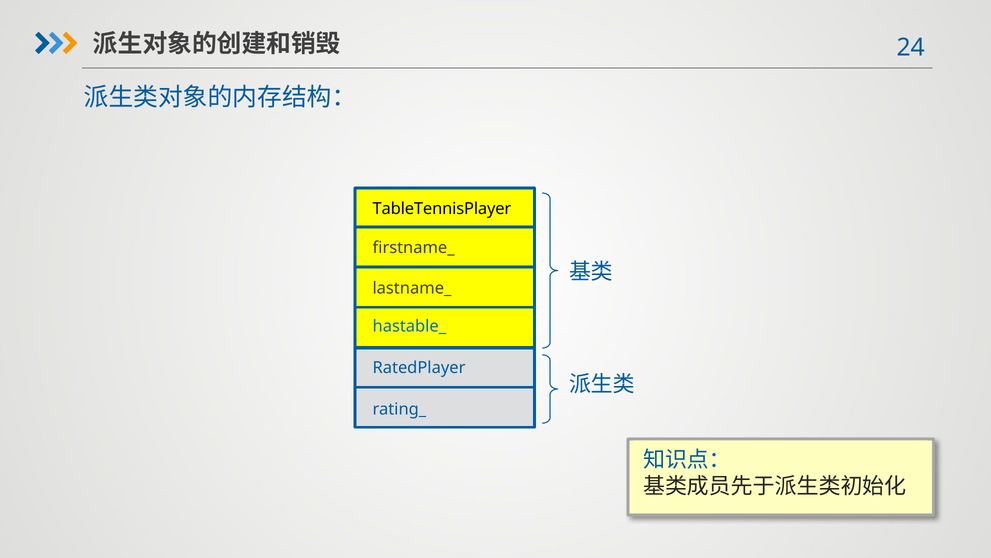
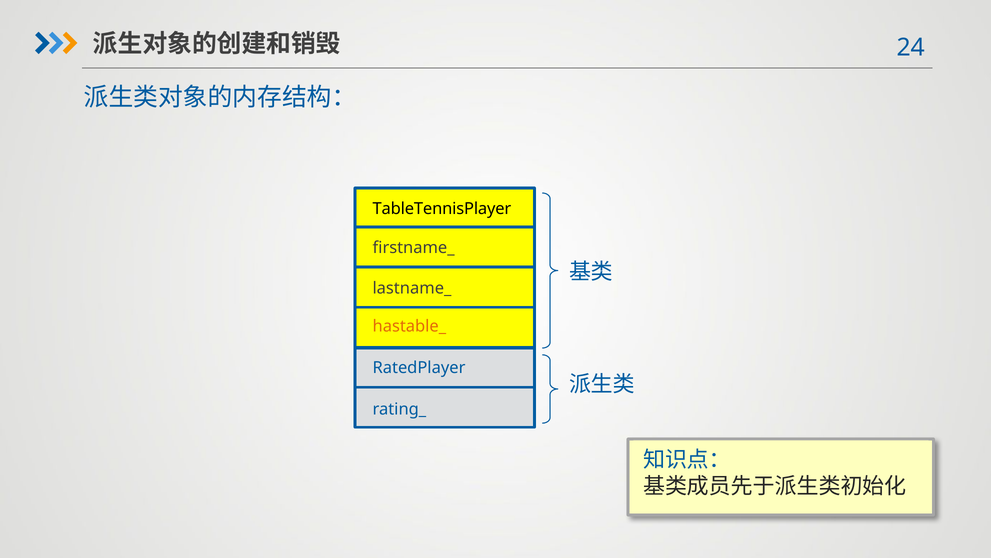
hastable_ colour: blue -> orange
